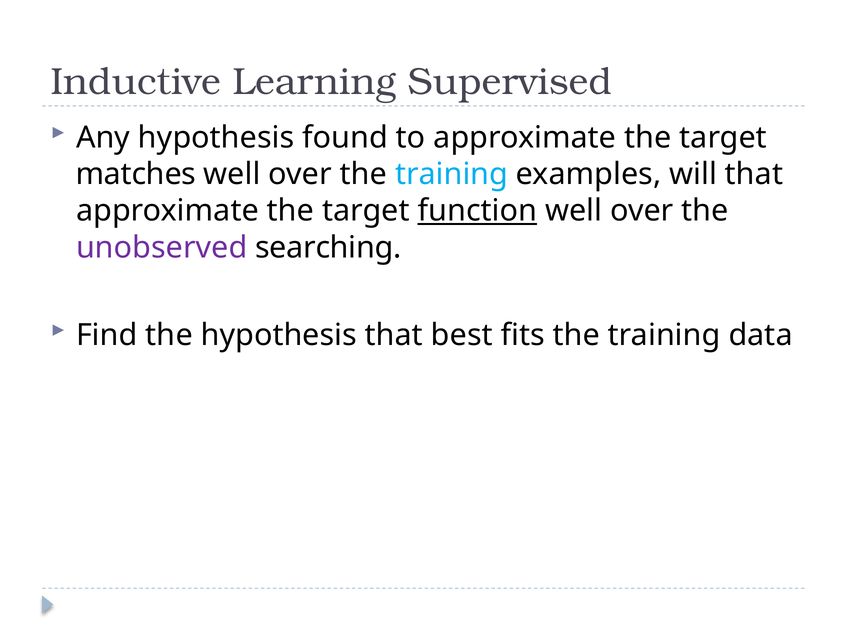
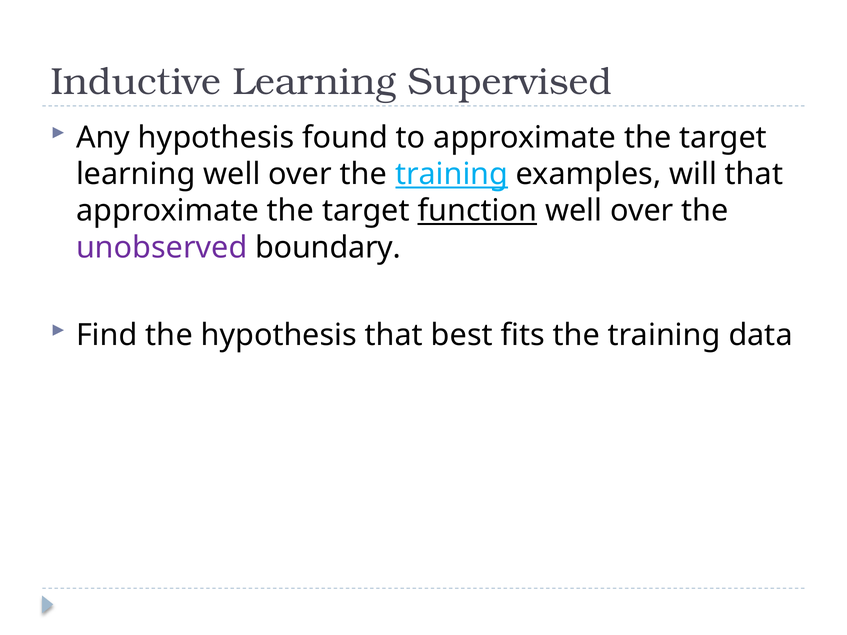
matches at (136, 174): matches -> learning
training at (452, 174) underline: none -> present
searching: searching -> boundary
